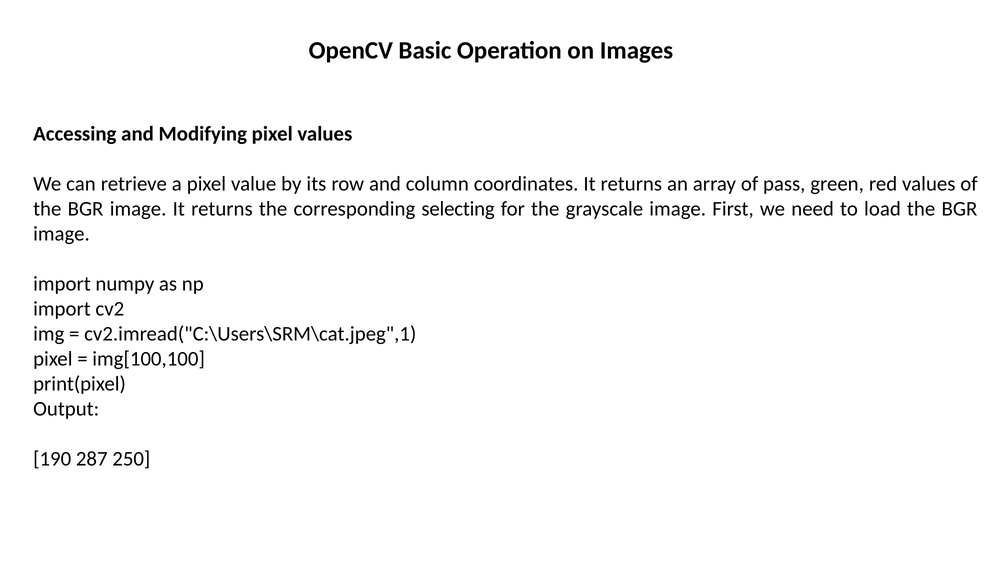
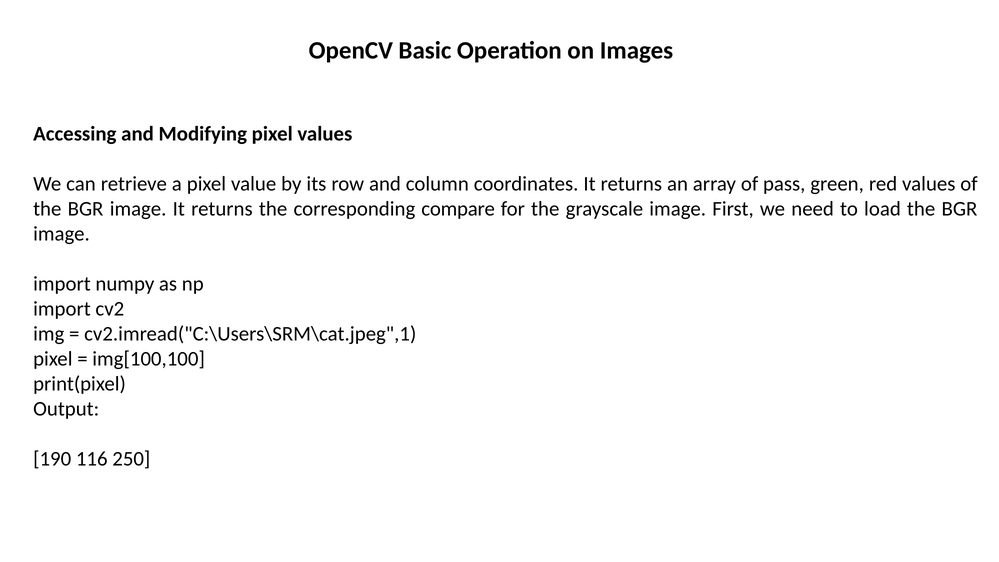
selecting: selecting -> compare
287: 287 -> 116
